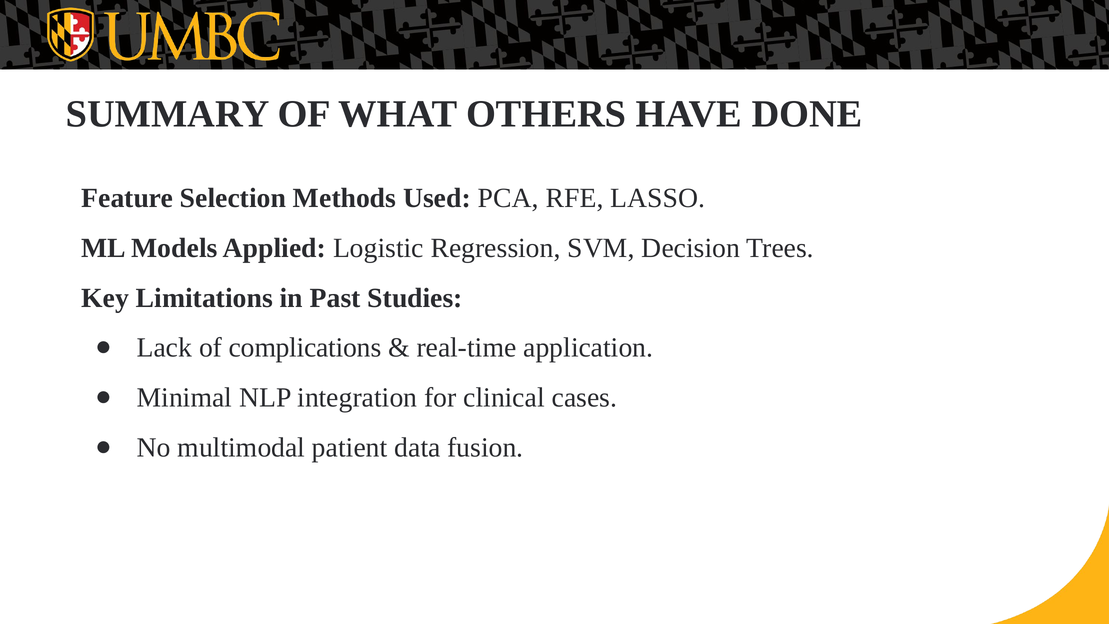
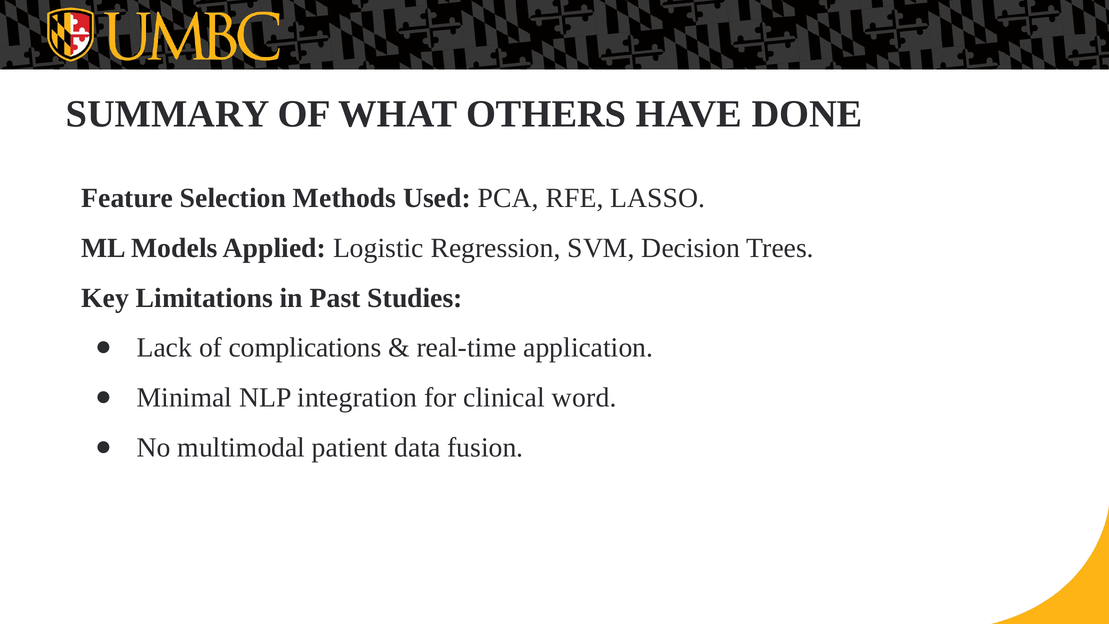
cases: cases -> word
